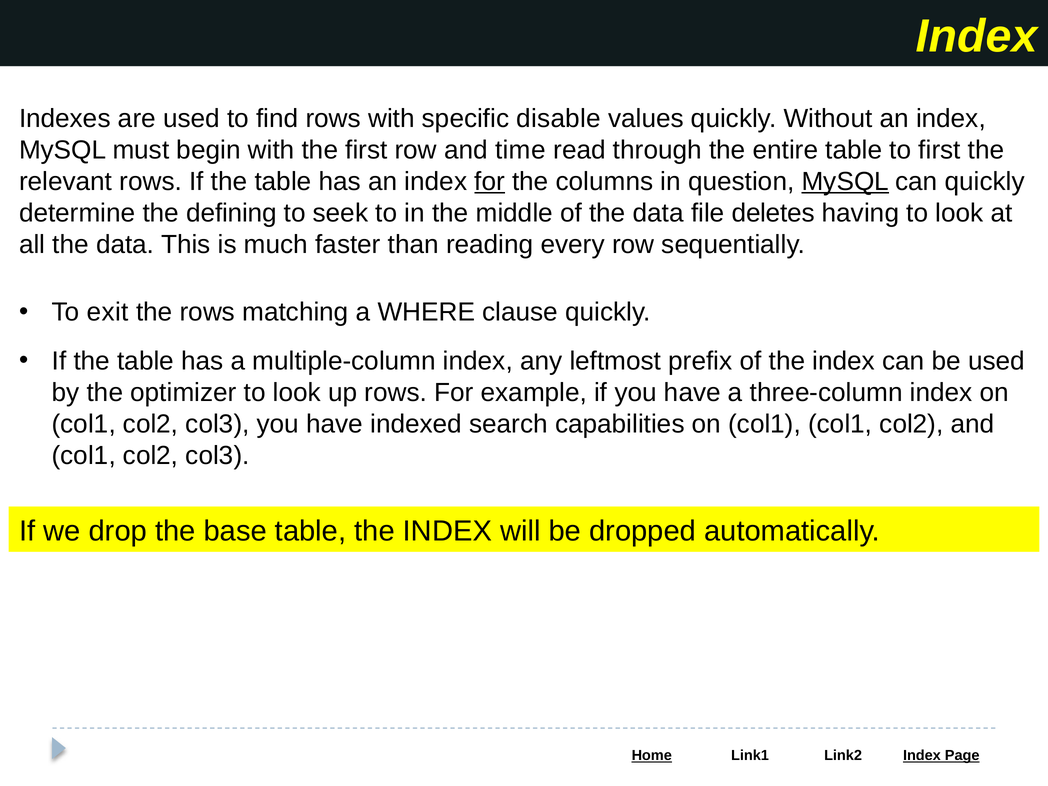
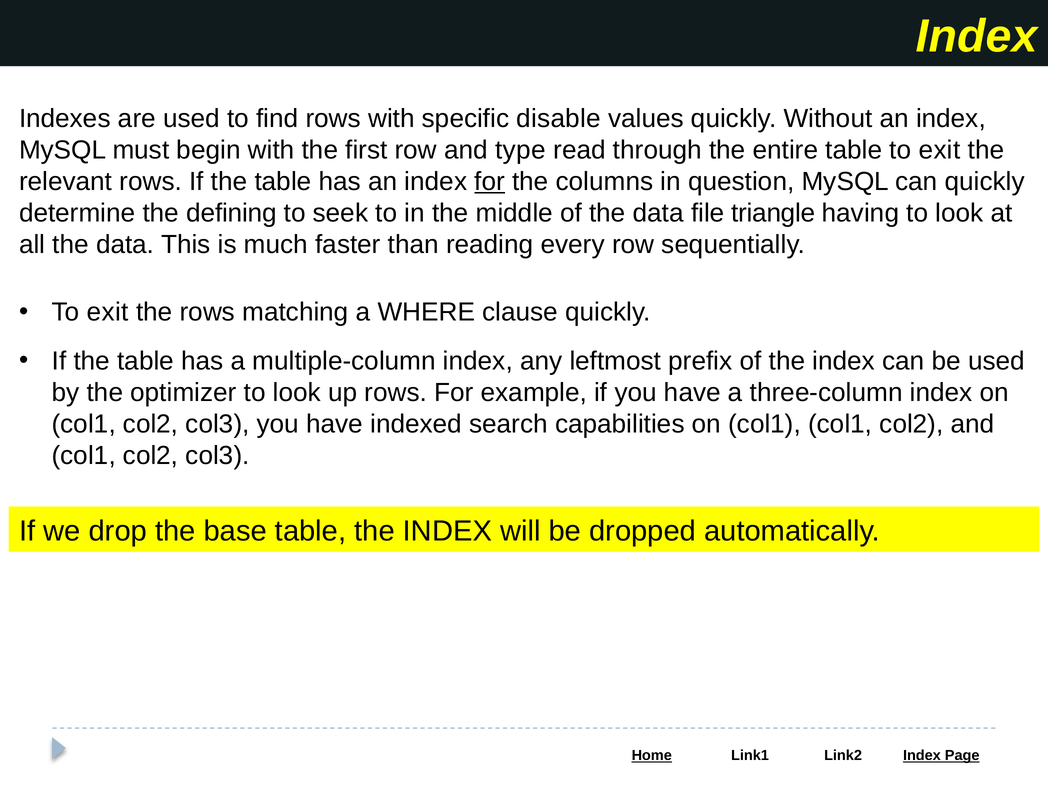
time: time -> type
table to first: first -> exit
MySQL at (845, 182) underline: present -> none
deletes: deletes -> triangle
